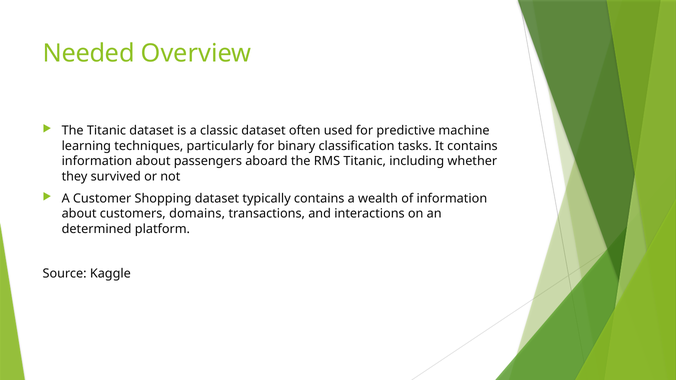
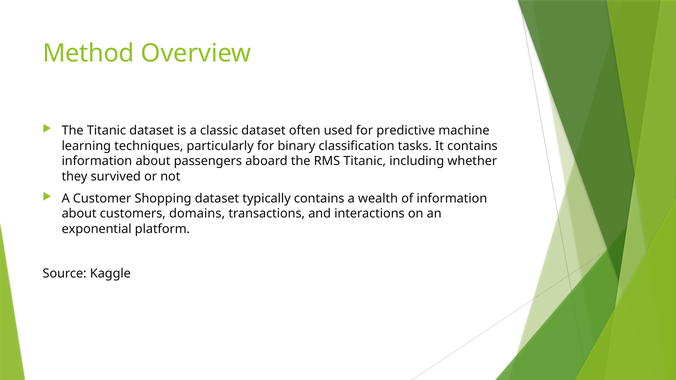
Needed: Needed -> Method
determined: determined -> exponential
